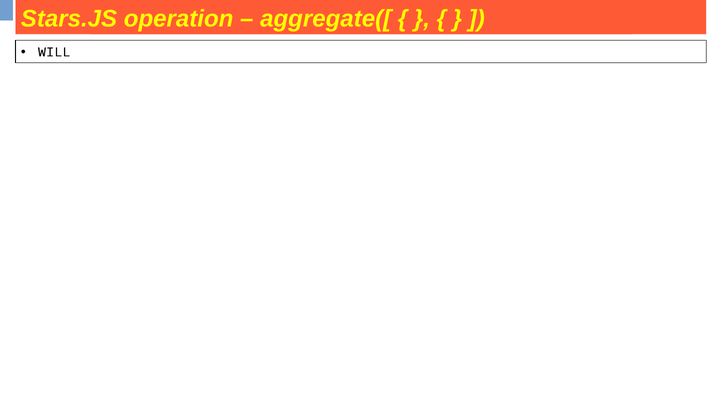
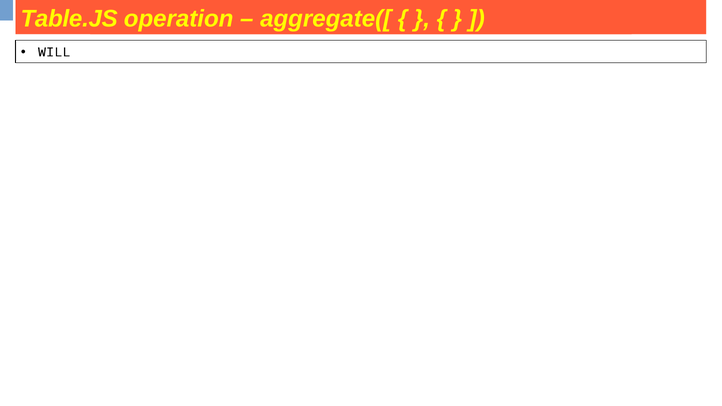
Stars.JS: Stars.JS -> Table.JS
